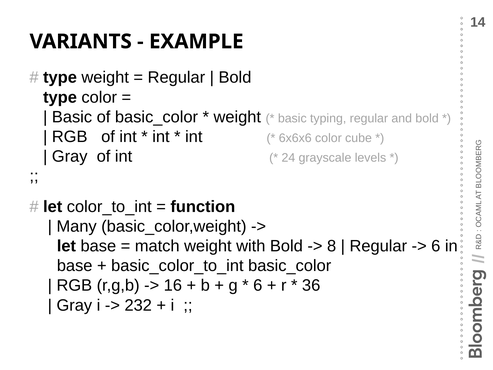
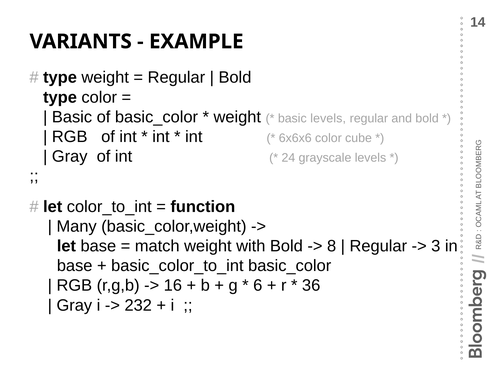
basic typing: typing -> levels
6 at (436, 246): 6 -> 3
